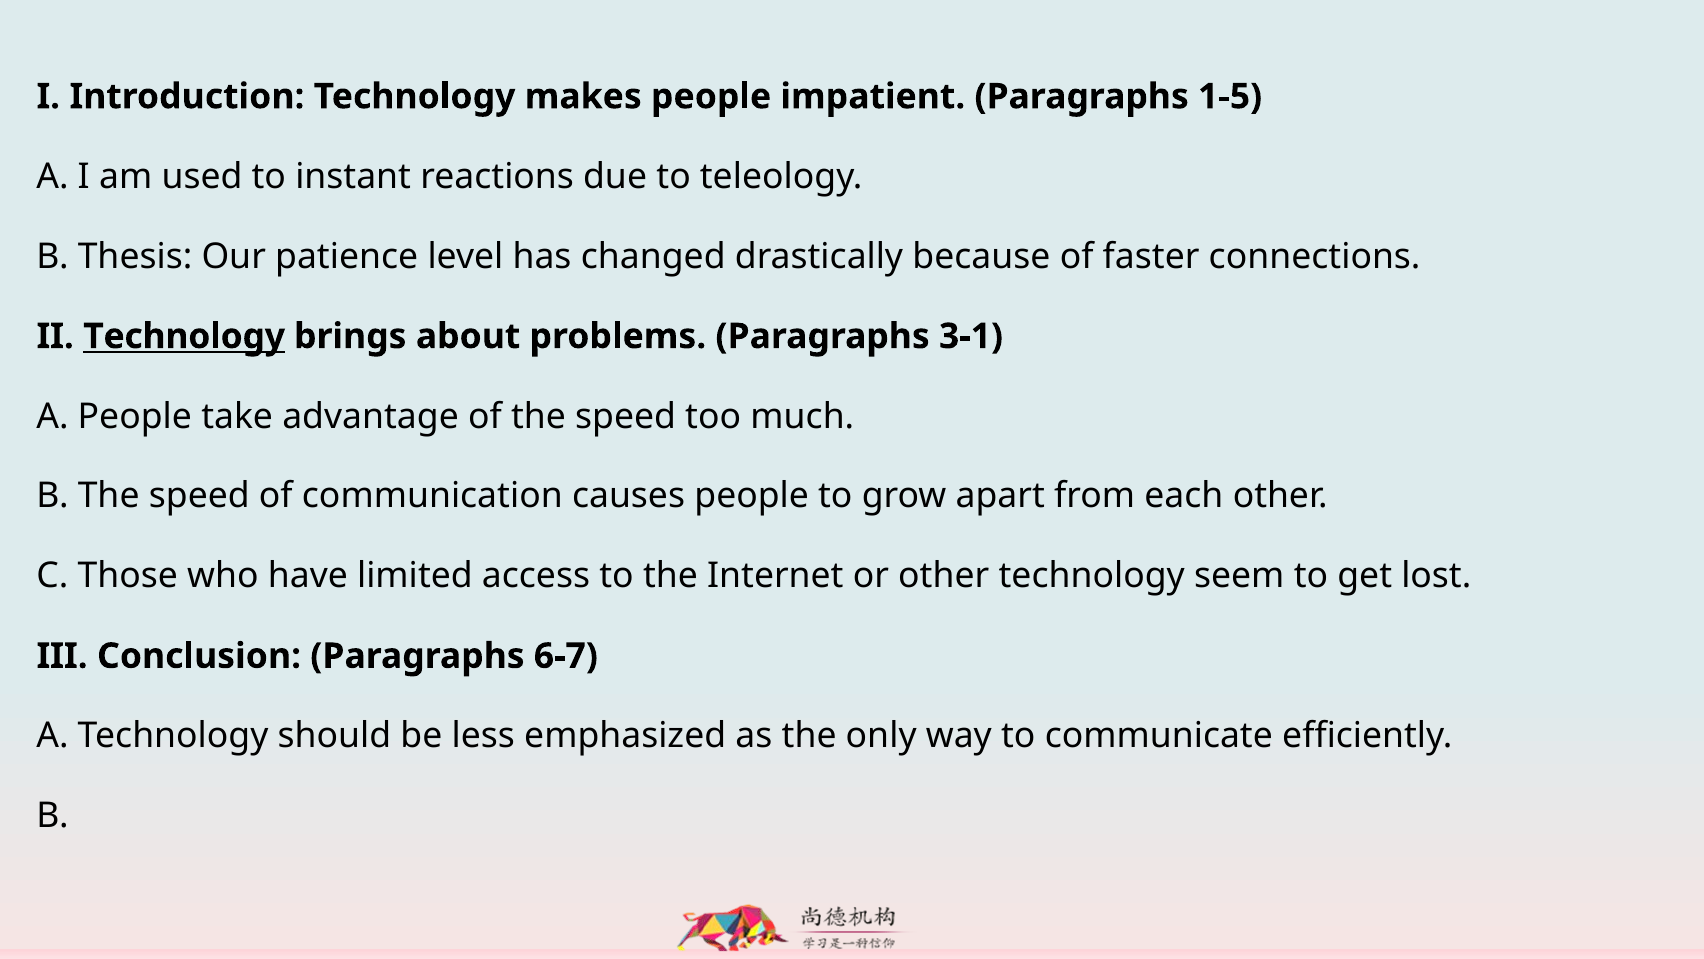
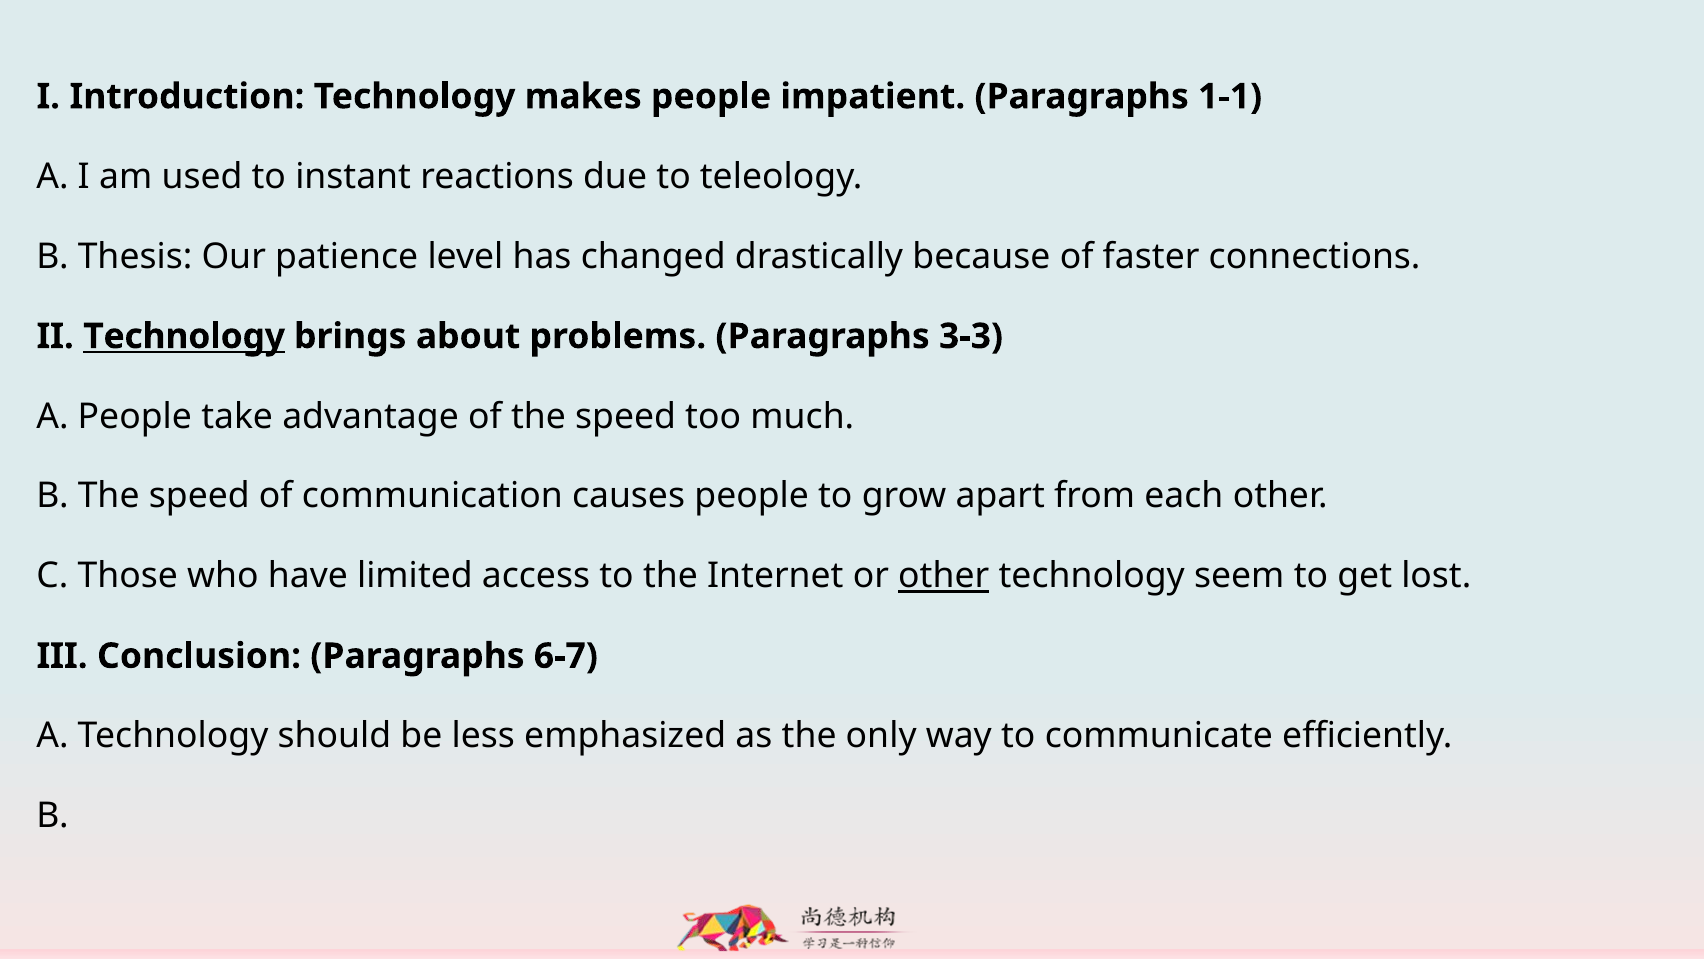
1-5: 1-5 -> 1-1
3-1: 3-1 -> 3-3
other at (944, 576) underline: none -> present
